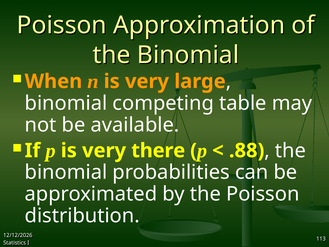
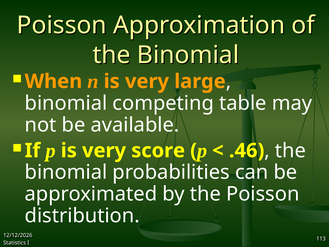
there: there -> score
.88: .88 -> .46
